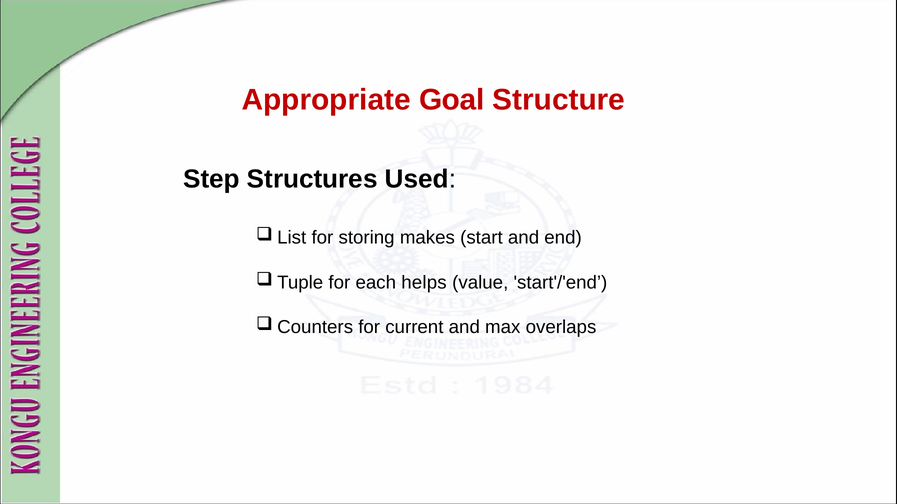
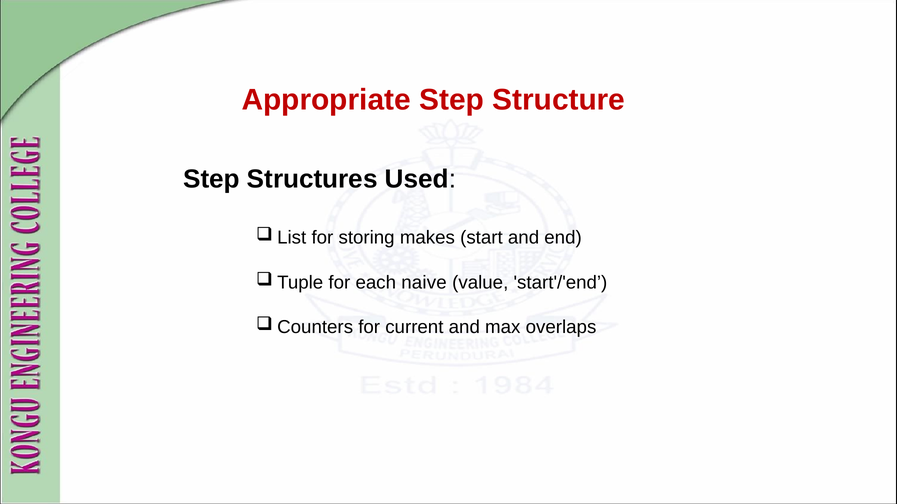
Appropriate Goal: Goal -> Step
helps: helps -> naive
